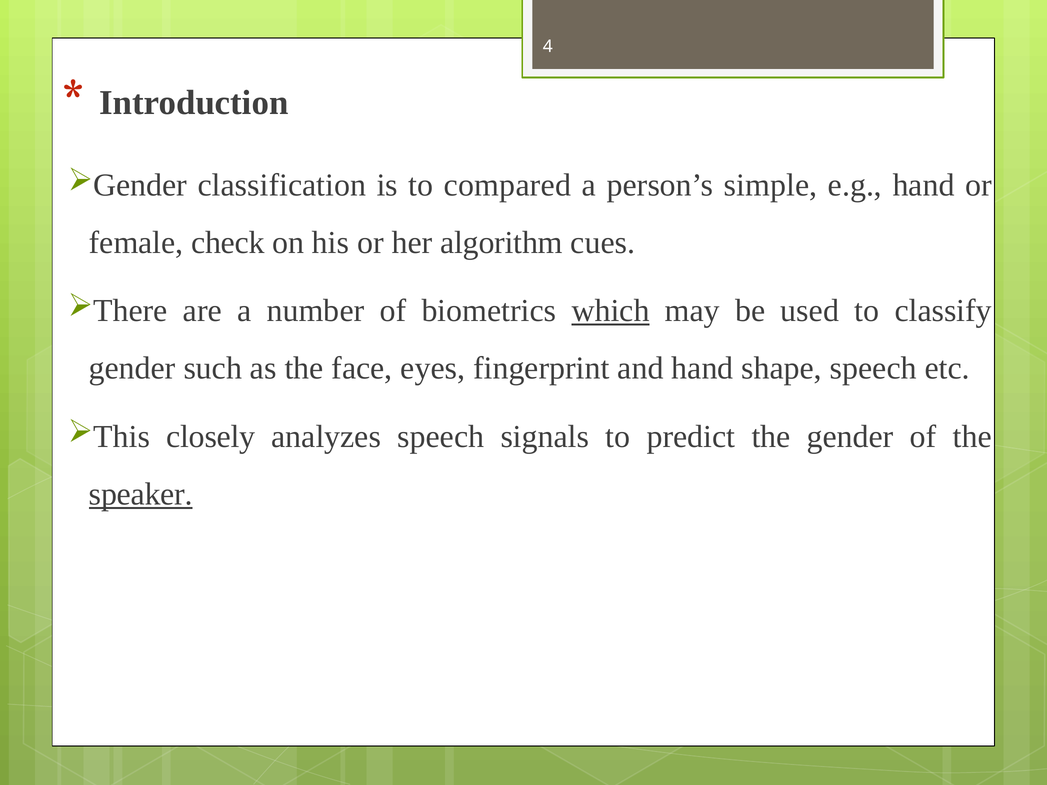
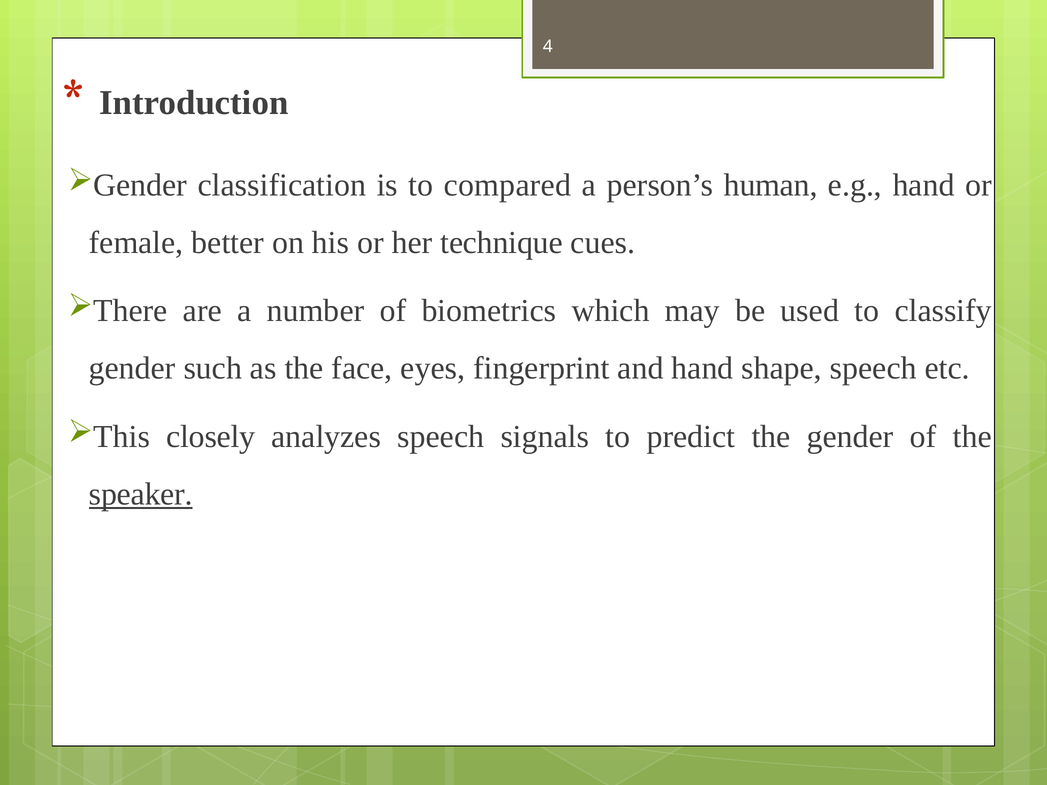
simple: simple -> human
check: check -> better
algorithm: algorithm -> technique
which underline: present -> none
